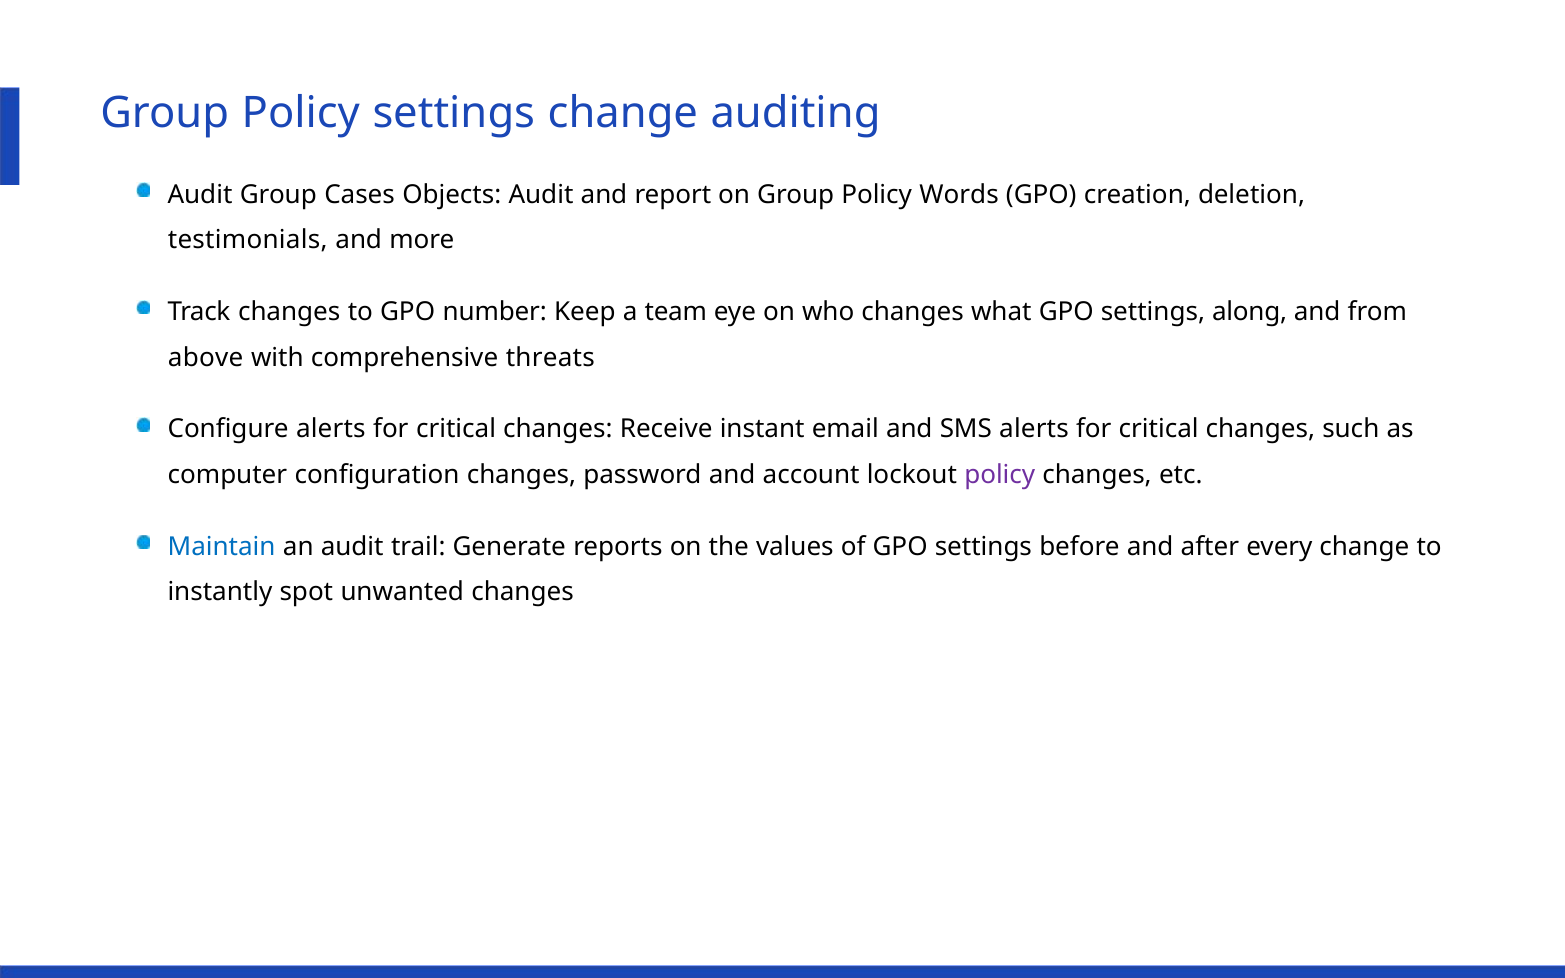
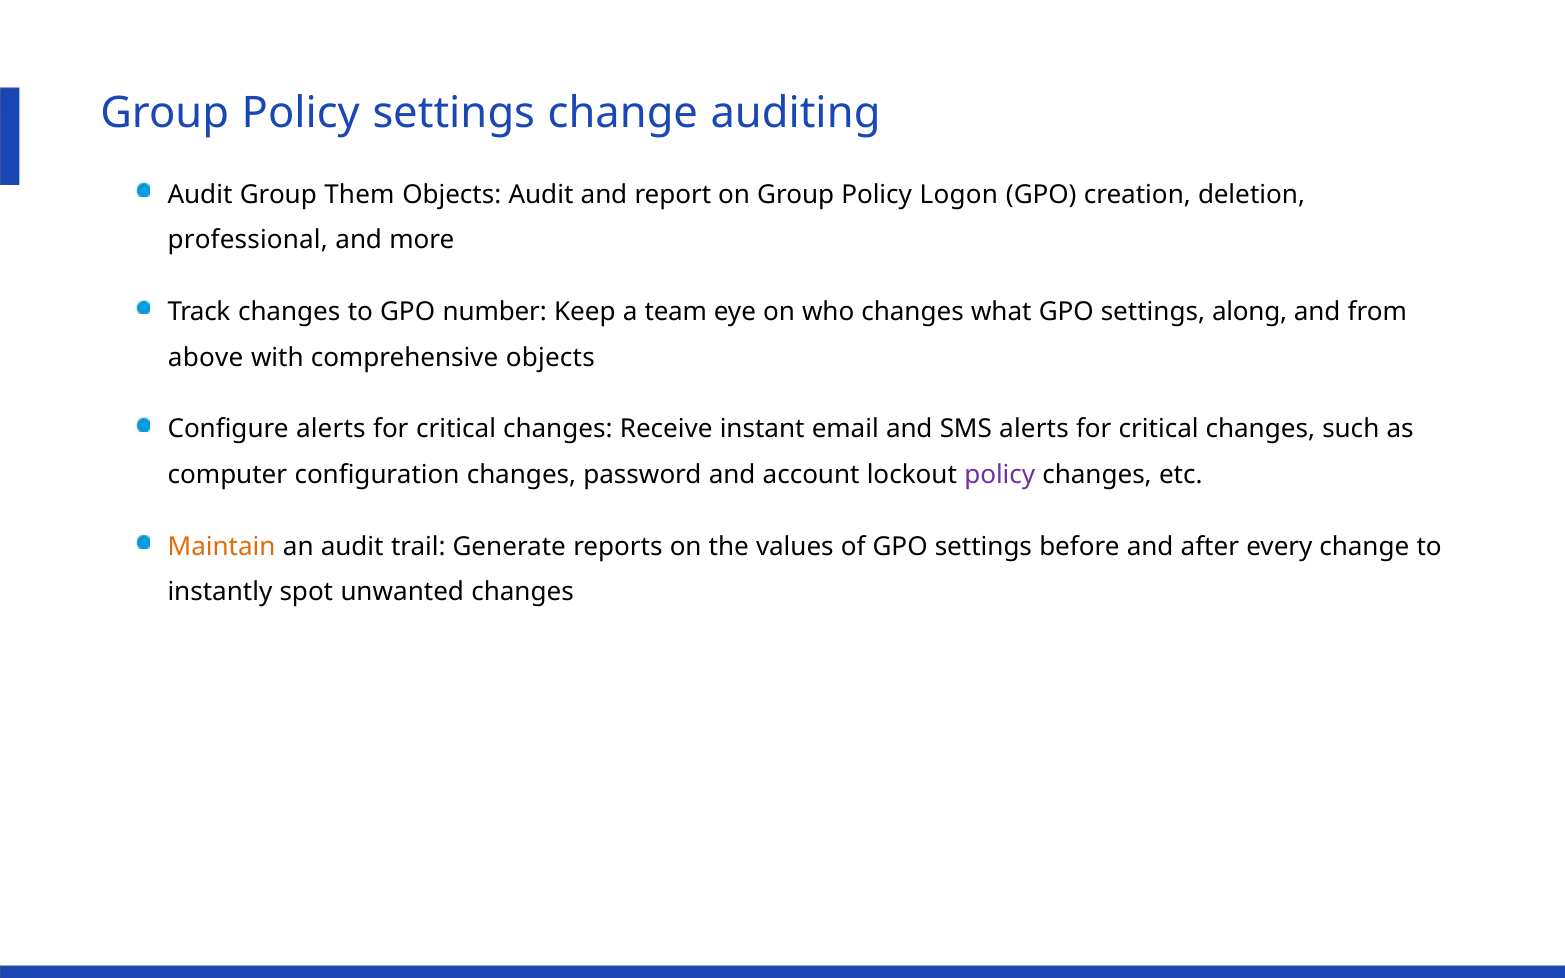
Cases: Cases -> Them
Words: Words -> Logon
testimonials: testimonials -> professional
comprehensive threats: threats -> objects
Maintain colour: blue -> orange
